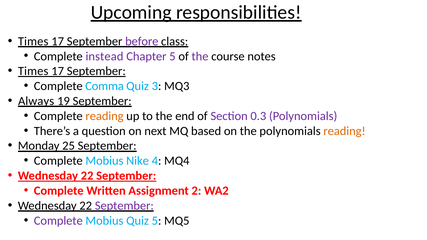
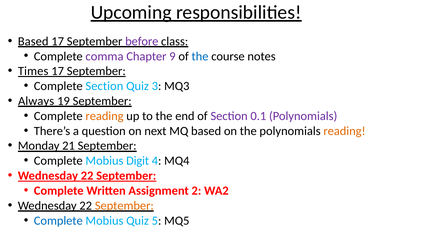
Times at (33, 41): Times -> Based
instead: instead -> comma
Chapter 5: 5 -> 9
the at (200, 56) colour: purple -> blue
Complete Comma: Comma -> Section
0.3: 0.3 -> 0.1
25: 25 -> 21
Nike: Nike -> Digit
September at (124, 206) colour: purple -> orange
Complete at (58, 221) colour: purple -> blue
